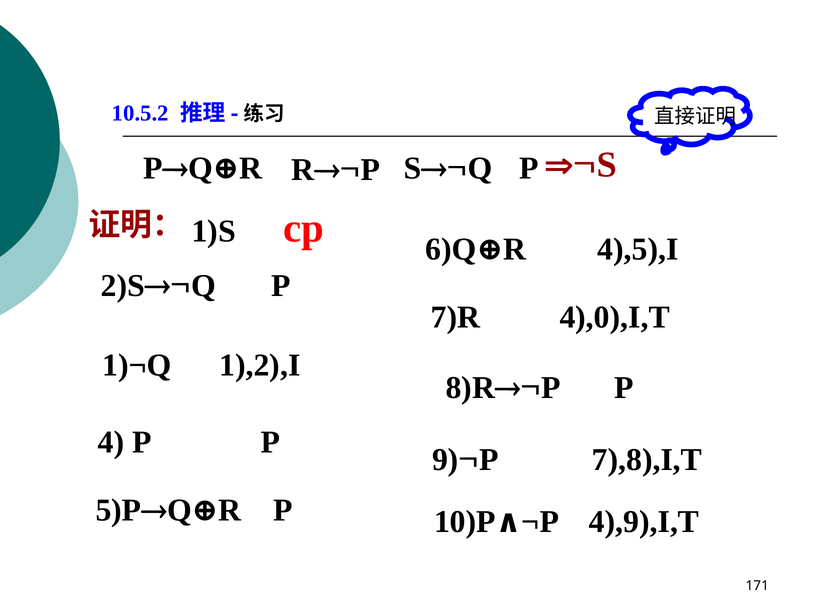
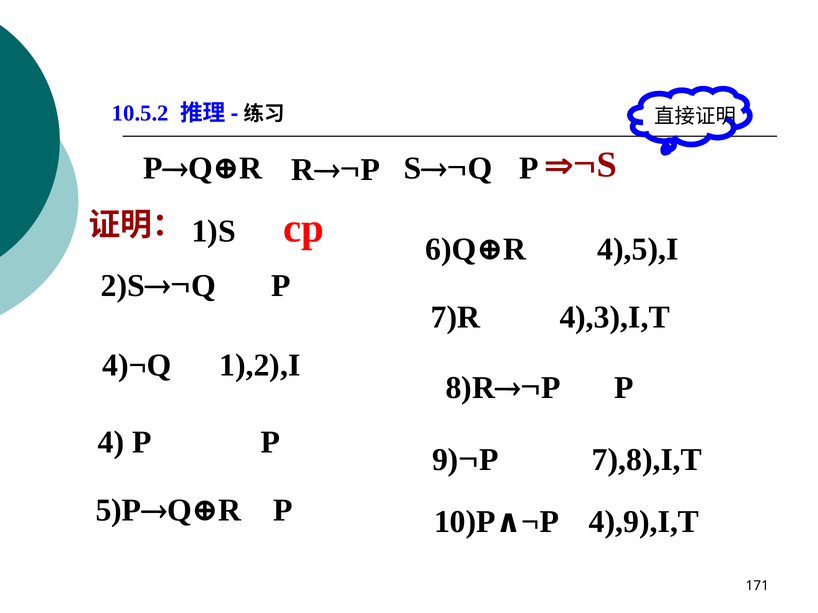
4),0),I,T: 4),0),I,T -> 4),3),I,T
1)¬Q: 1)¬Q -> 4)¬Q
